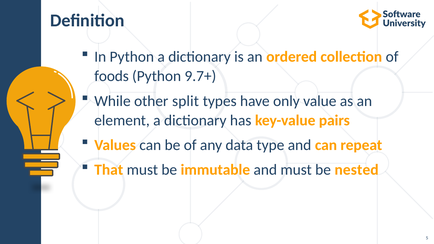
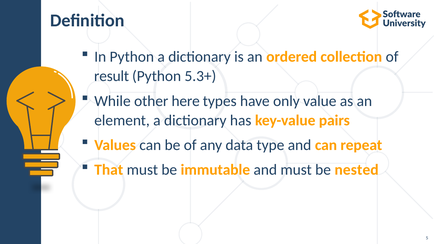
foods: foods -> result
9.7+: 9.7+ -> 5.3+
split: split -> here
